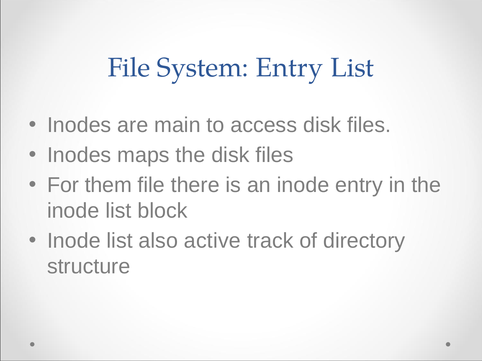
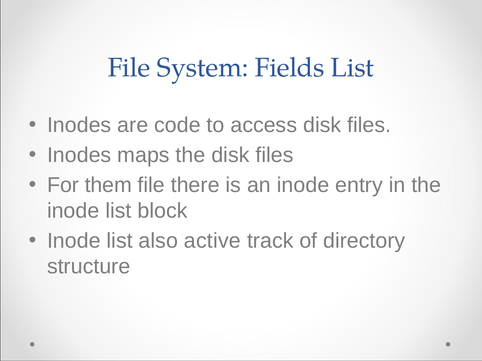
System Entry: Entry -> Fields
main: main -> code
